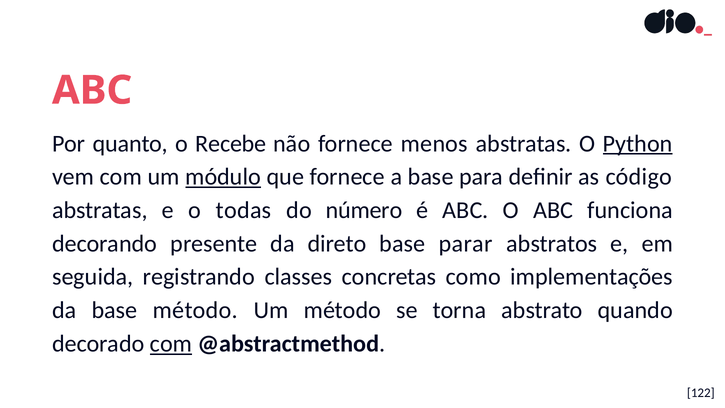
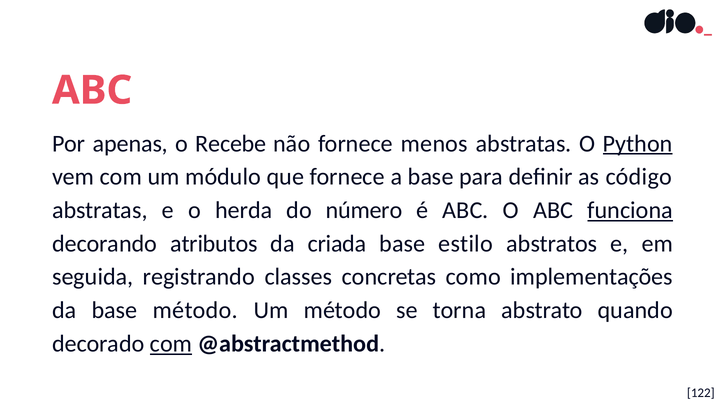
quanto: quanto -> apenas
módulo underline: present -> none
todas: todas -> herda
funciona underline: none -> present
presente: presente -> atributos
direto: direto -> criada
parar: parar -> estilo
